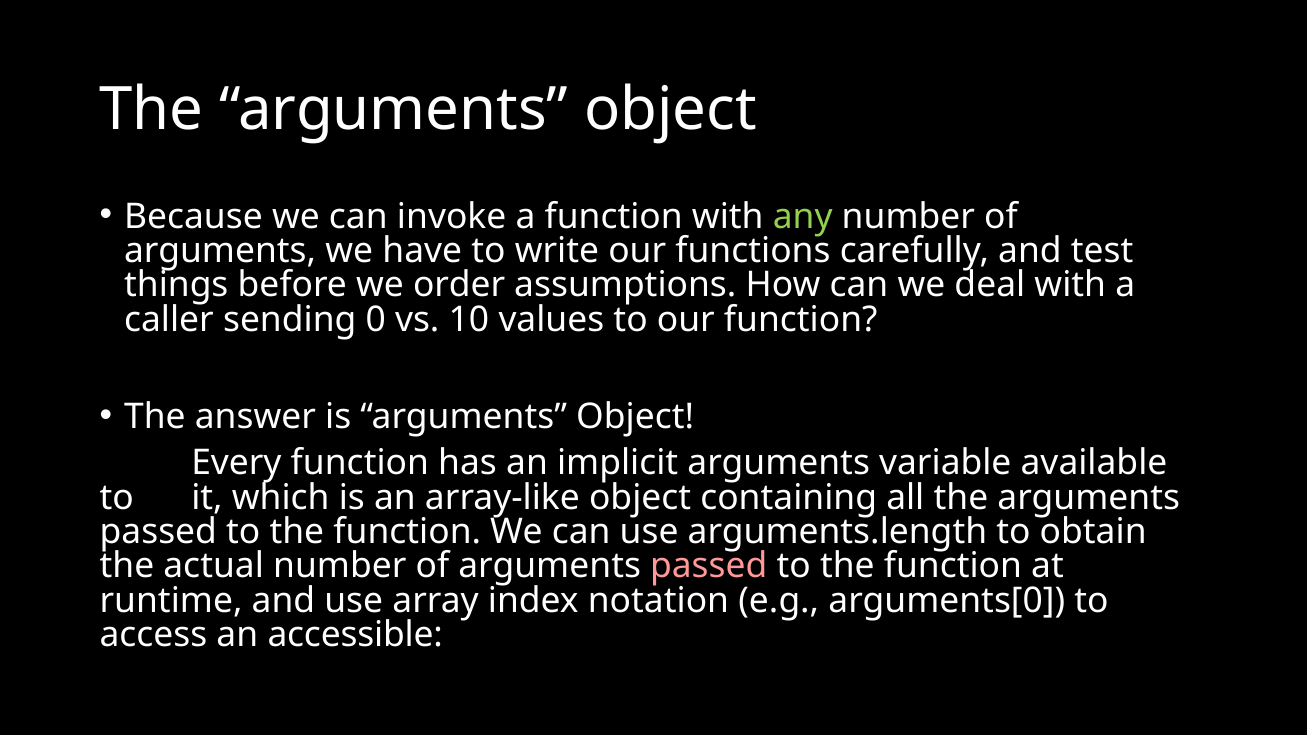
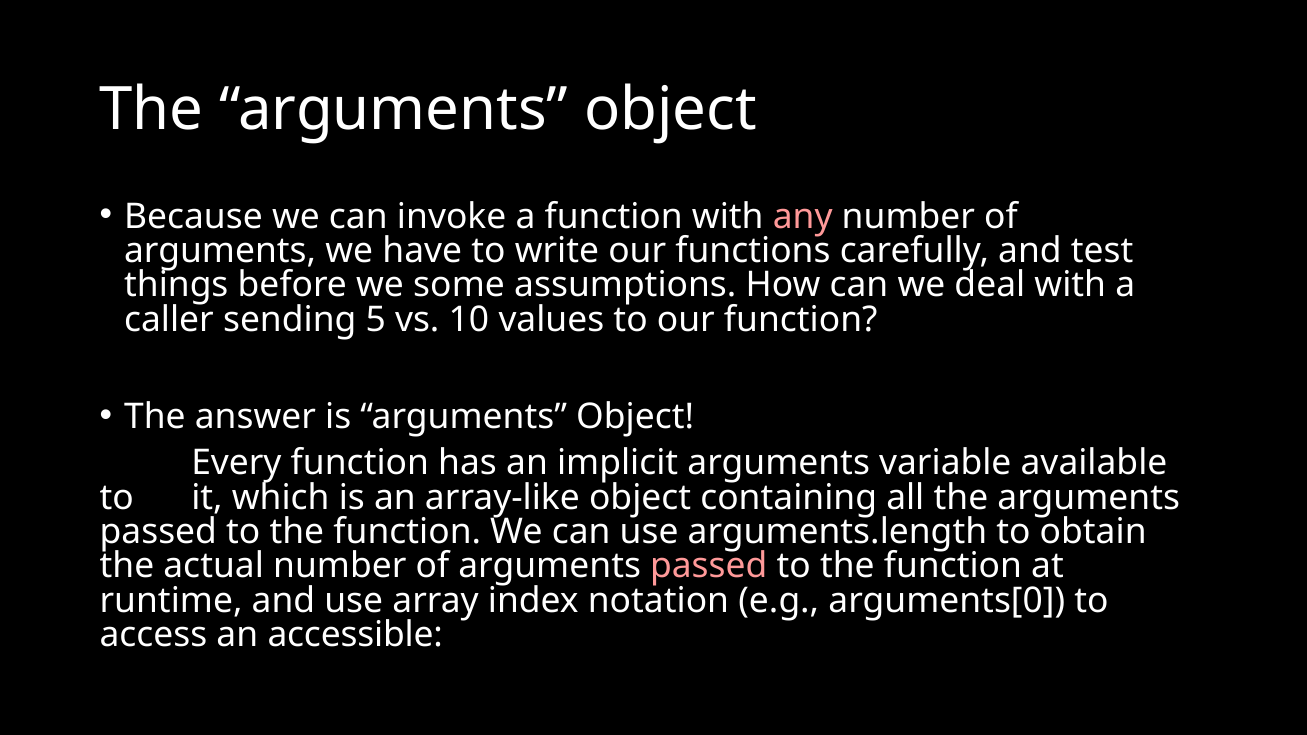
any colour: light green -> pink
order: order -> some
0: 0 -> 5
